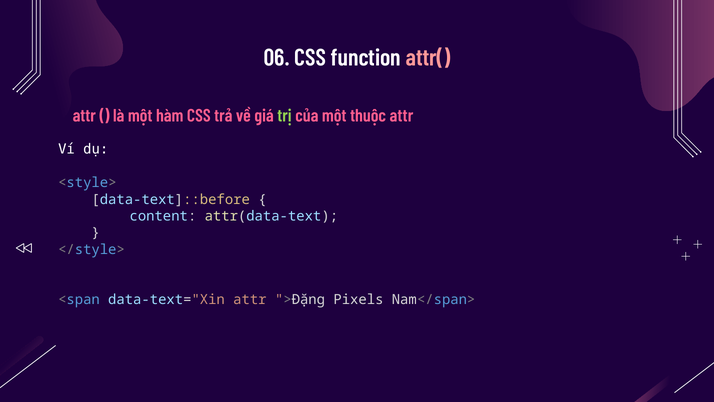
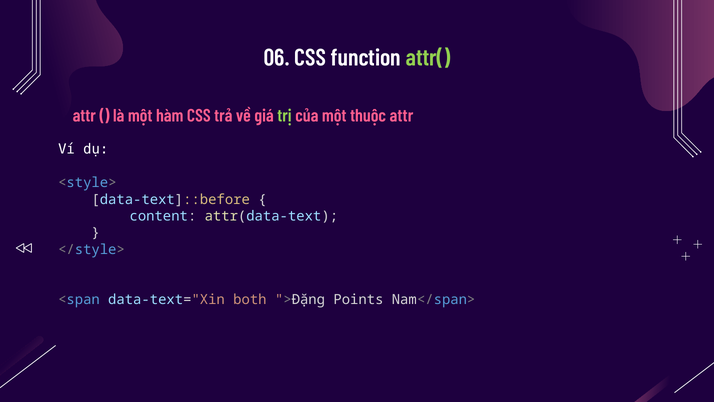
attr( colour: pink -> light green
data-text="Xin attr: attr -> both
Pixels: Pixels -> Points
